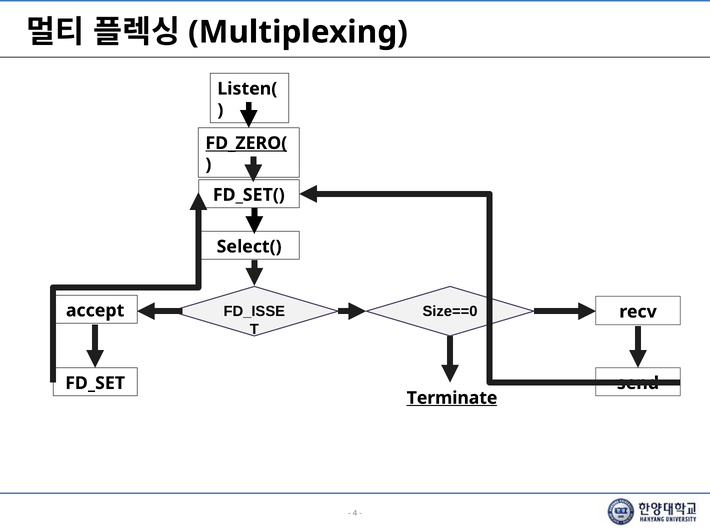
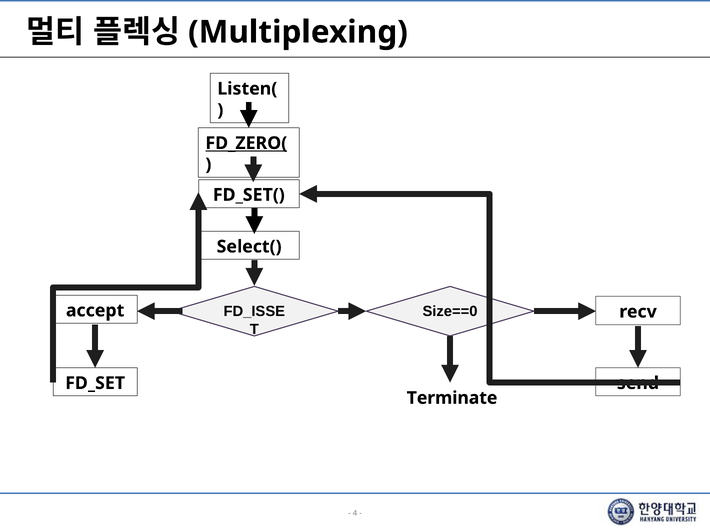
Terminate underline: present -> none
